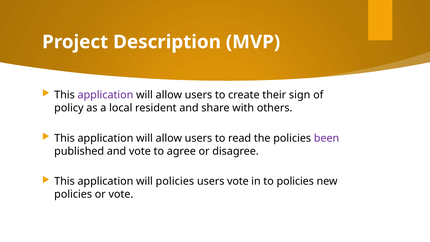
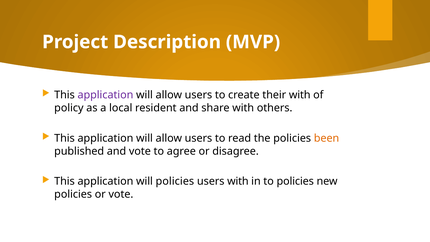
their sign: sign -> with
been colour: purple -> orange
users vote: vote -> with
